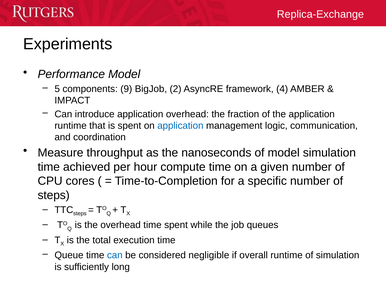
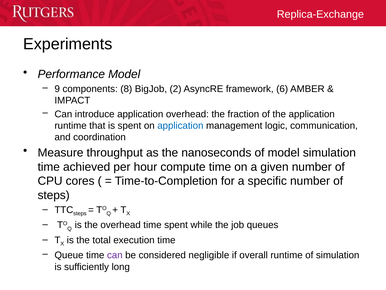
5: 5 -> 9
9: 9 -> 8
4: 4 -> 6
can at (115, 255) colour: blue -> purple
